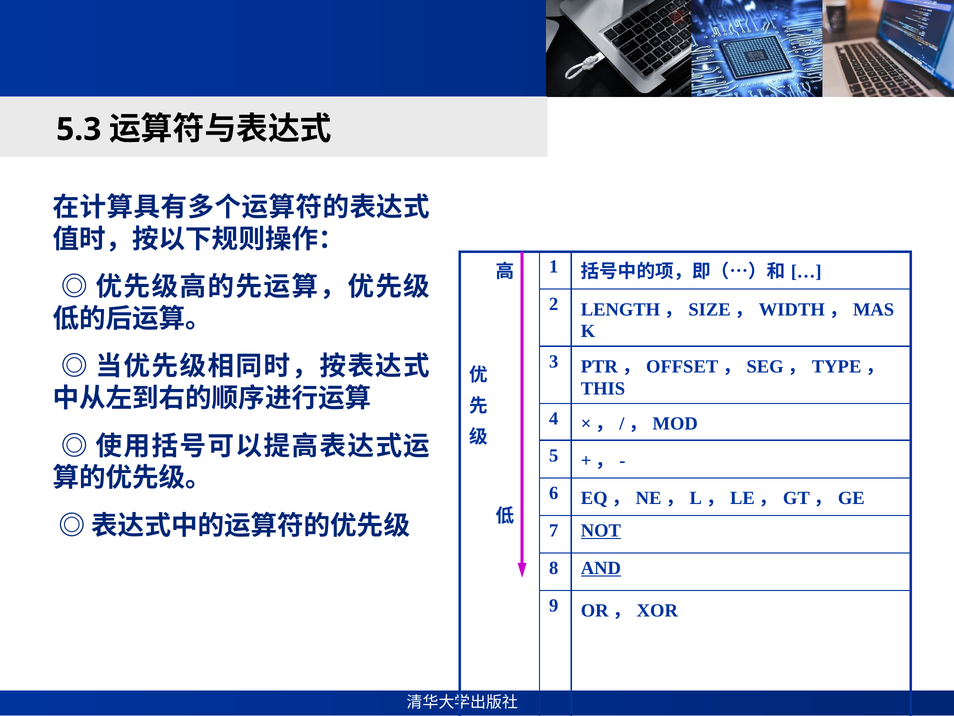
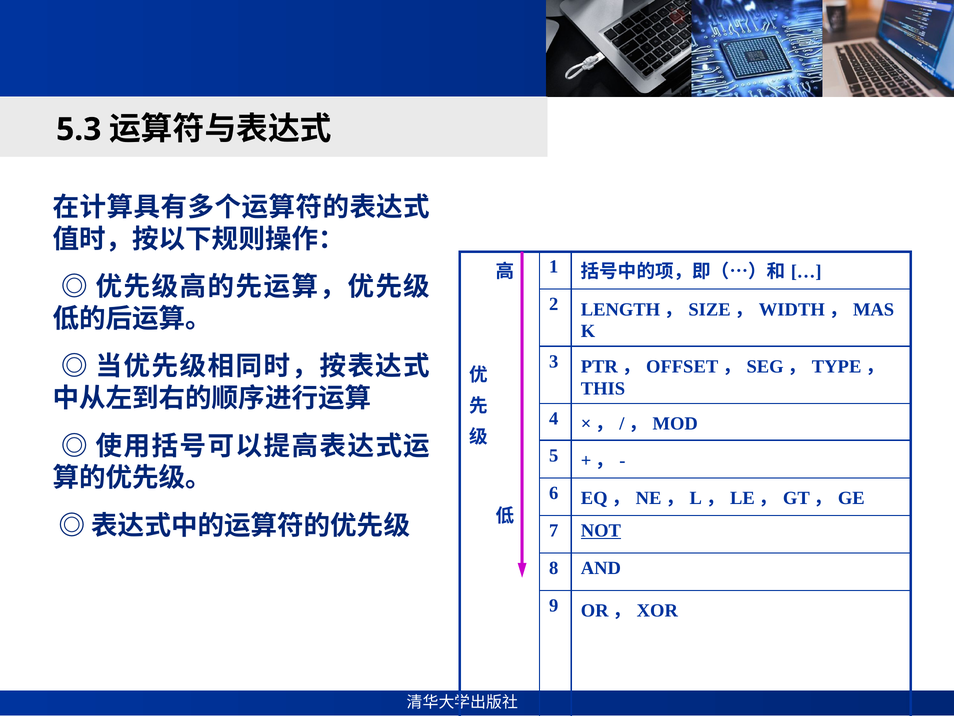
AND underline: present -> none
